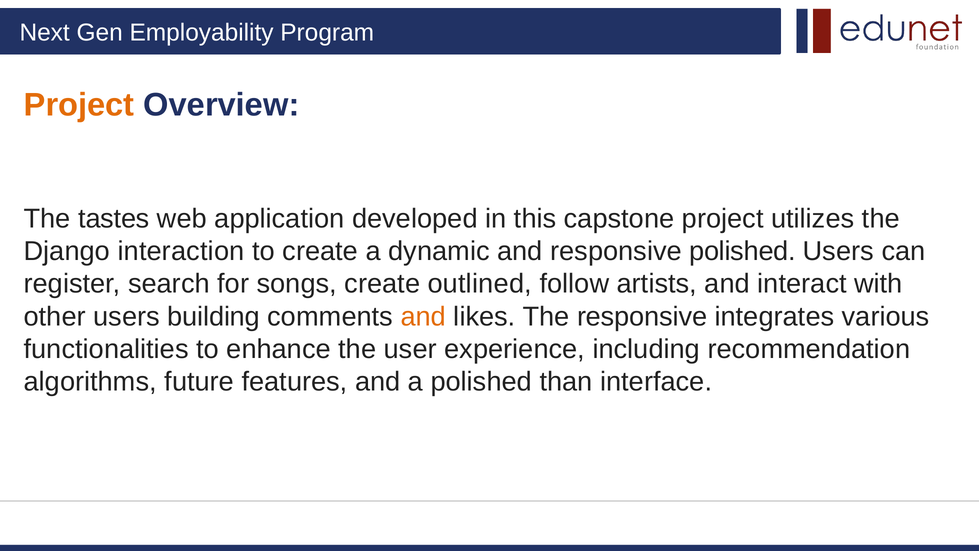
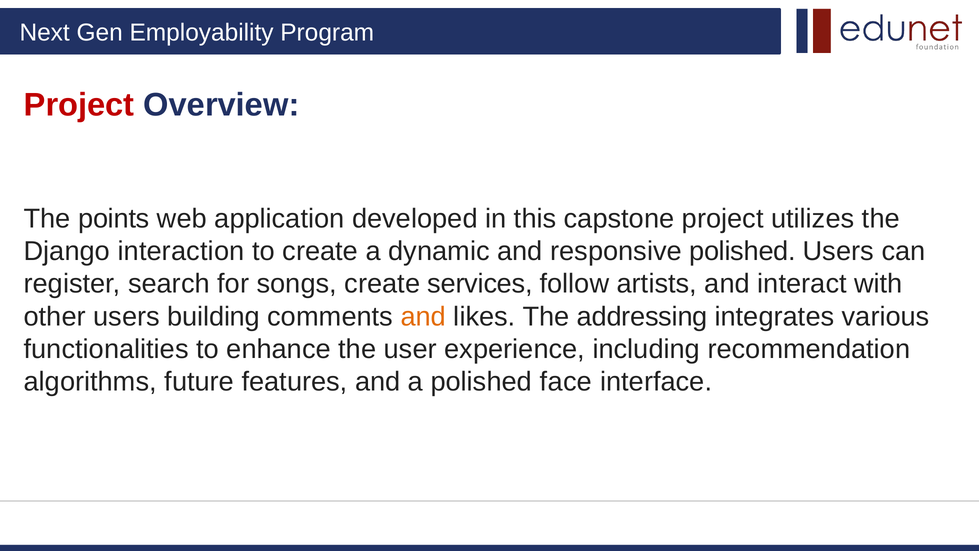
Project at (79, 105) colour: orange -> red
tastes: tastes -> points
outlined: outlined -> services
The responsive: responsive -> addressing
than: than -> face
